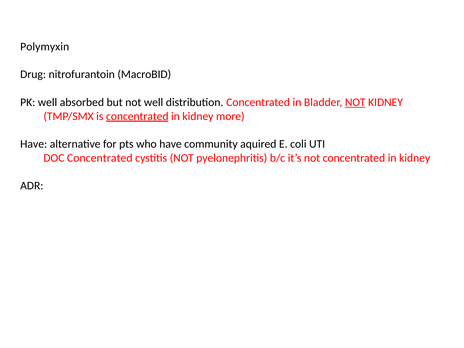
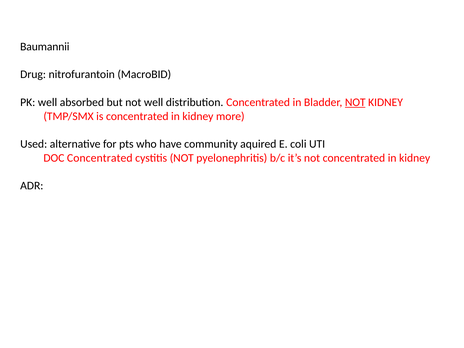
Polymyxin: Polymyxin -> Baumannii
concentrated at (137, 116) underline: present -> none
Have at (34, 144): Have -> Used
